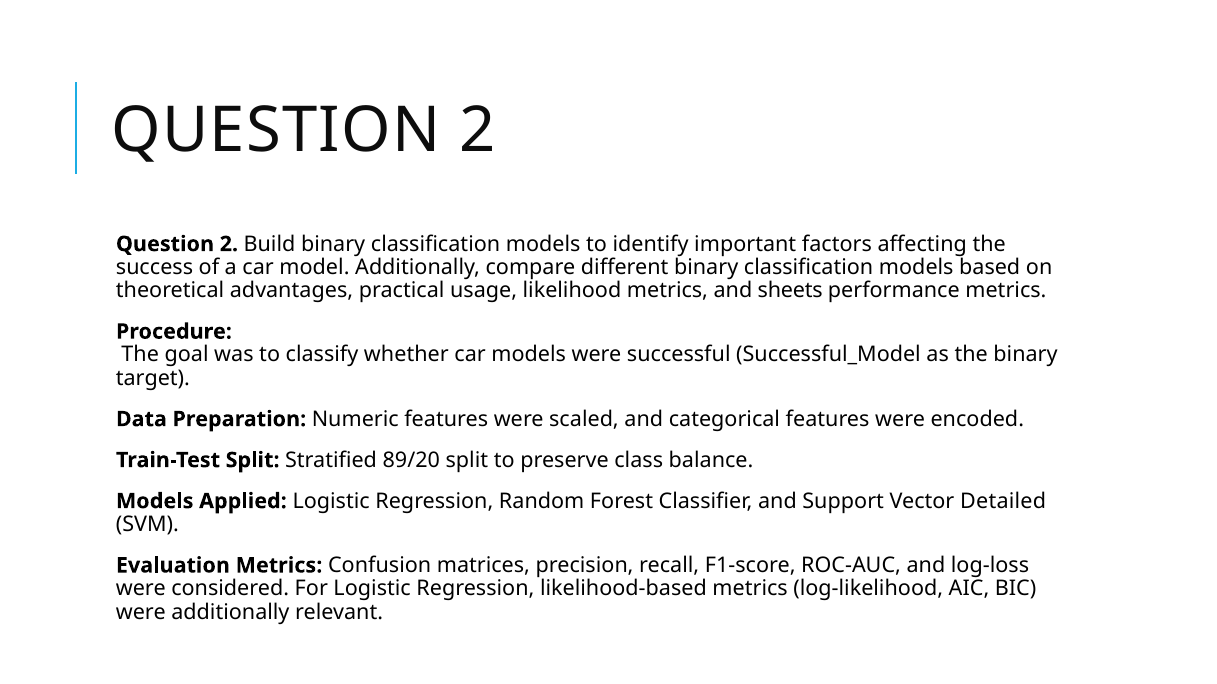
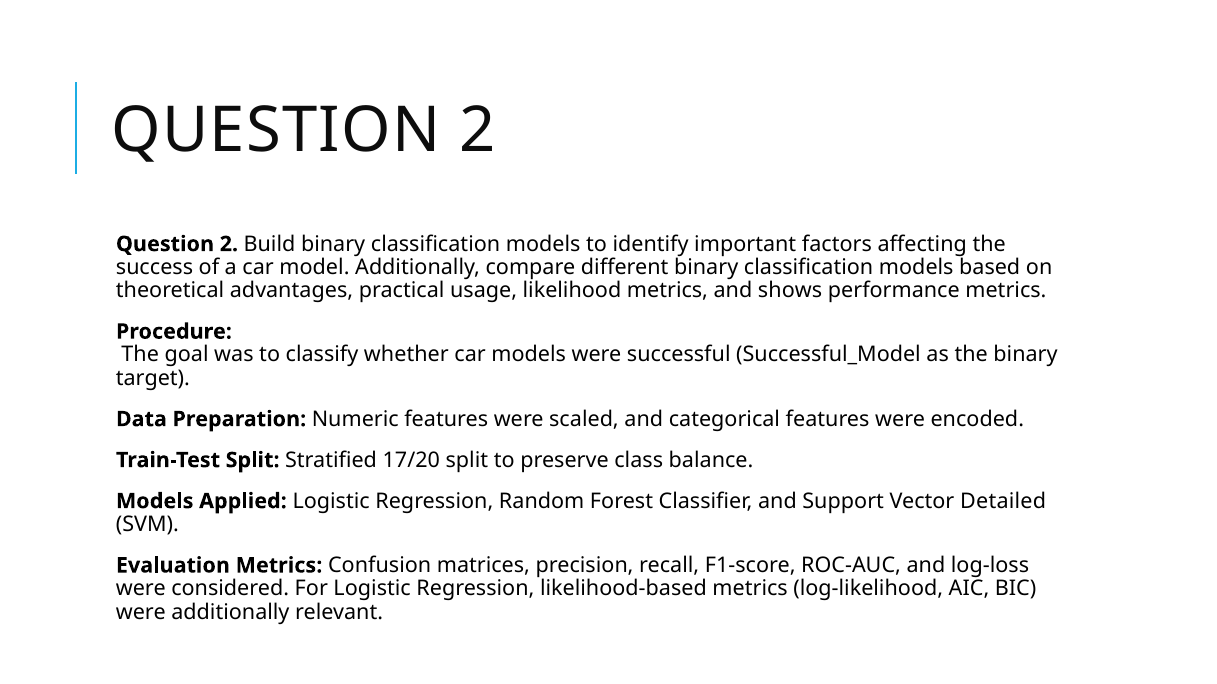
sheets: sheets -> shows
89/20: 89/20 -> 17/20
